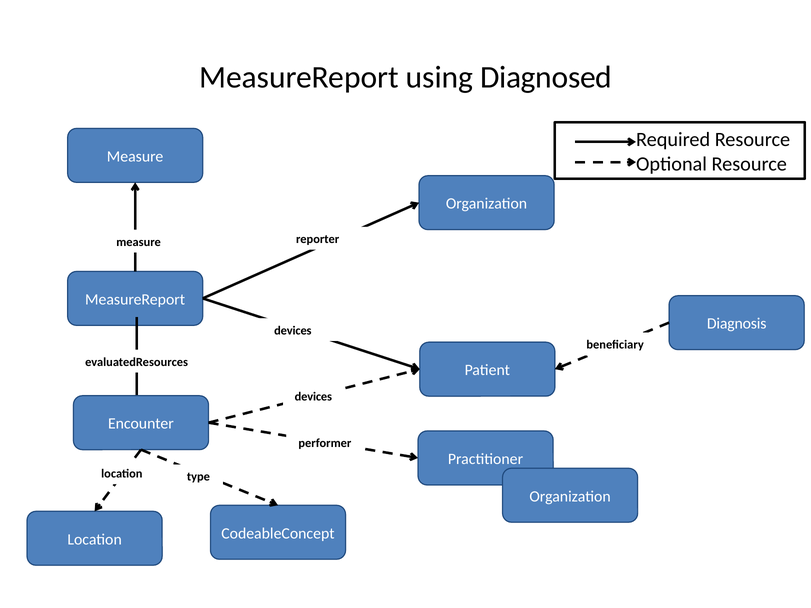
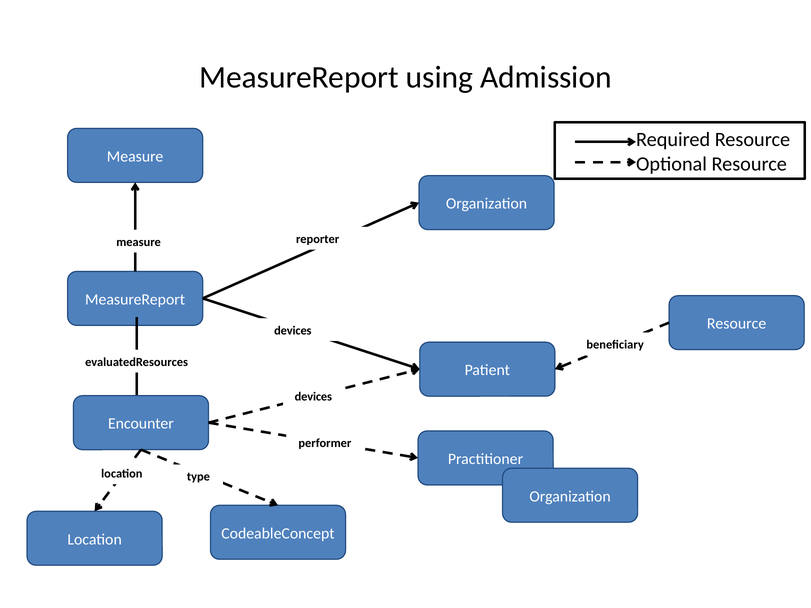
Diagnosed: Diagnosed -> Admission
Diagnosis at (737, 324): Diagnosis -> Resource
